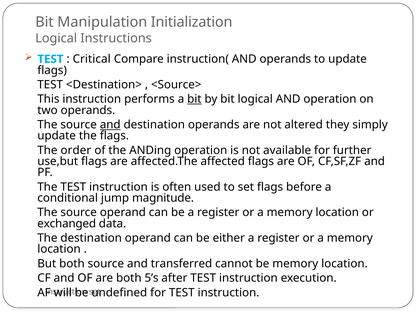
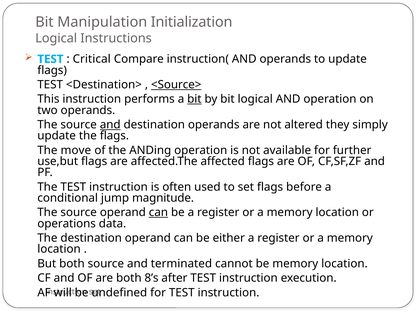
<Source> underline: none -> present
order: order -> move
can at (158, 213) underline: none -> present
exchanged: exchanged -> operations
transferred: transferred -> terminated
5’s: 5’s -> 8’s
